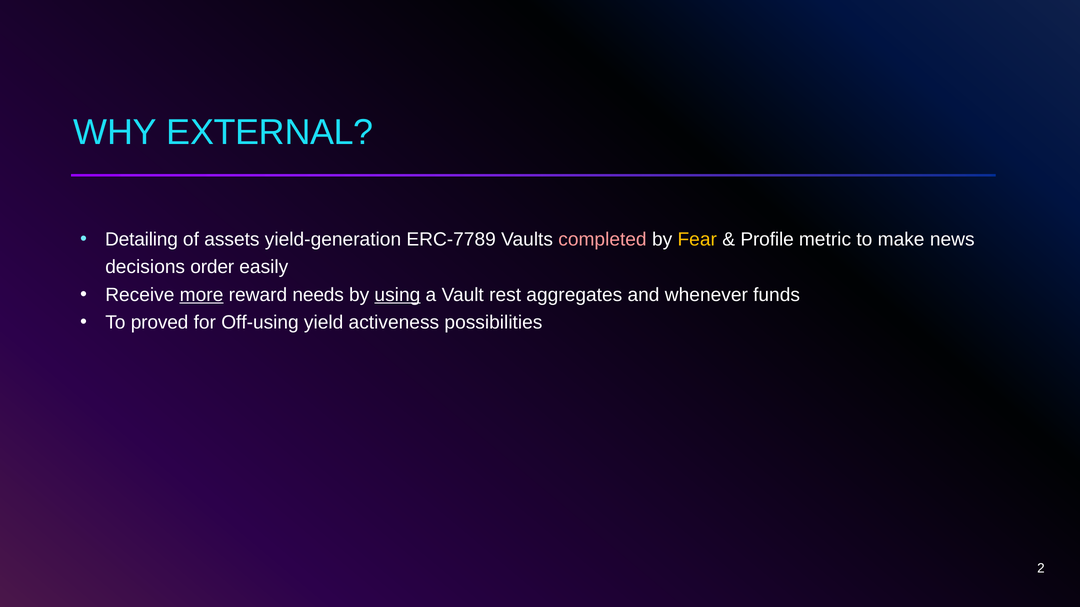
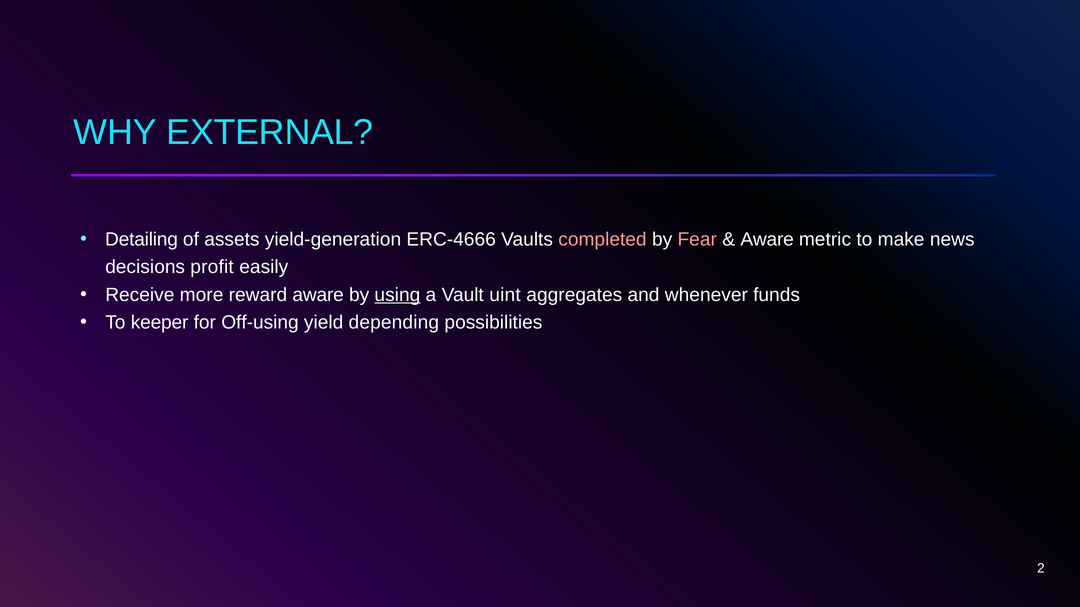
ERC-7789: ERC-7789 -> ERC-4666
Fear colour: yellow -> pink
Profile at (767, 240): Profile -> Aware
order: order -> profit
more underline: present -> none
reward needs: needs -> aware
rest: rest -> uint
proved: proved -> keeper
activeness: activeness -> depending
